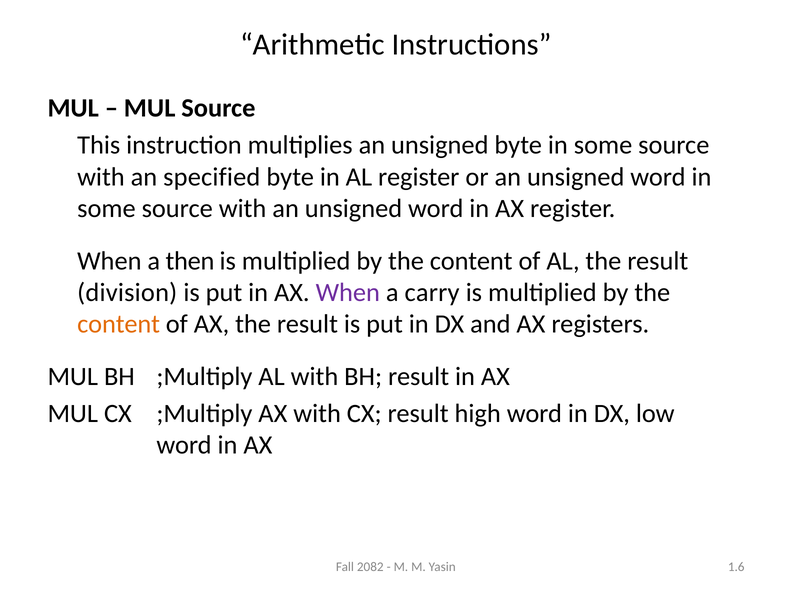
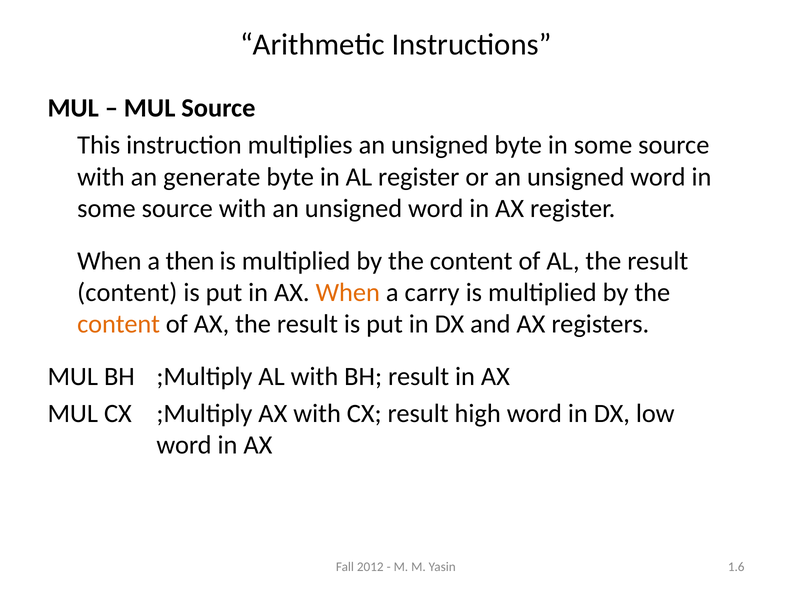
specified: specified -> generate
division at (127, 292): division -> content
When at (348, 292) colour: purple -> orange
2082: 2082 -> 2012
